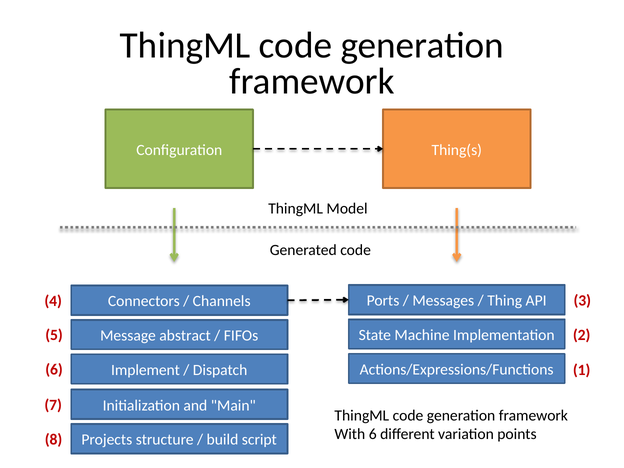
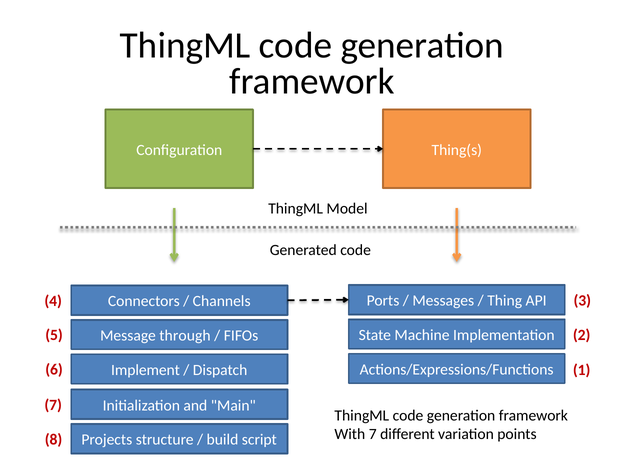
abstract: abstract -> through
With 6: 6 -> 7
